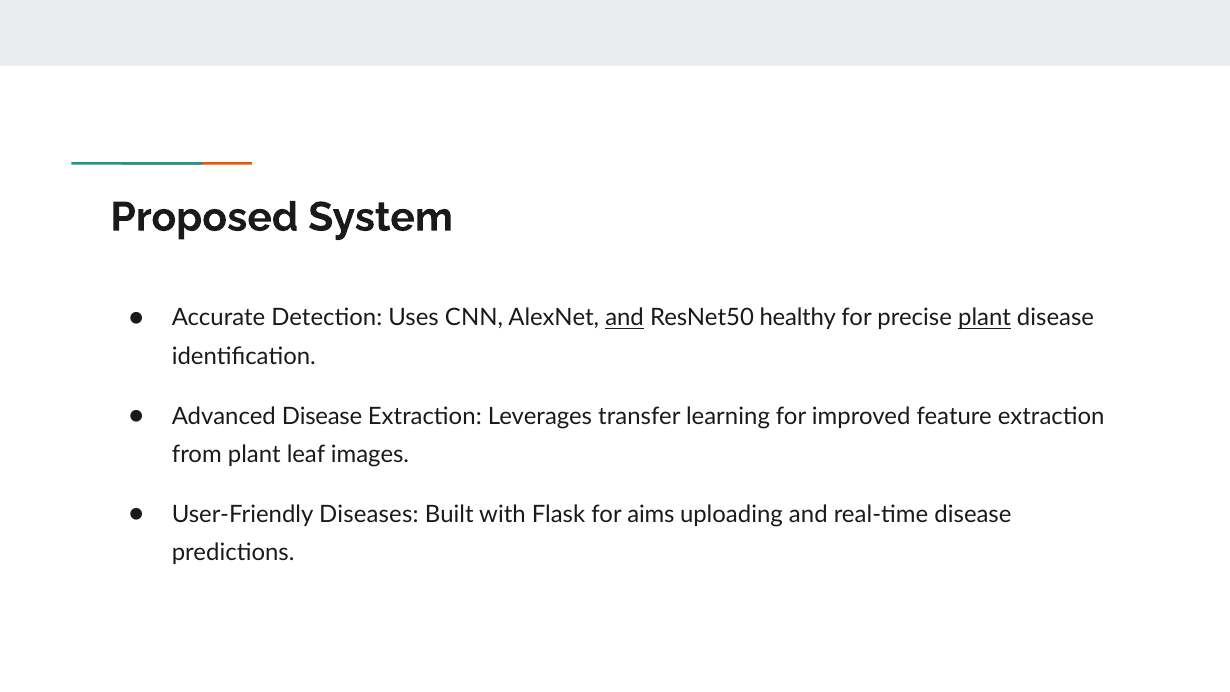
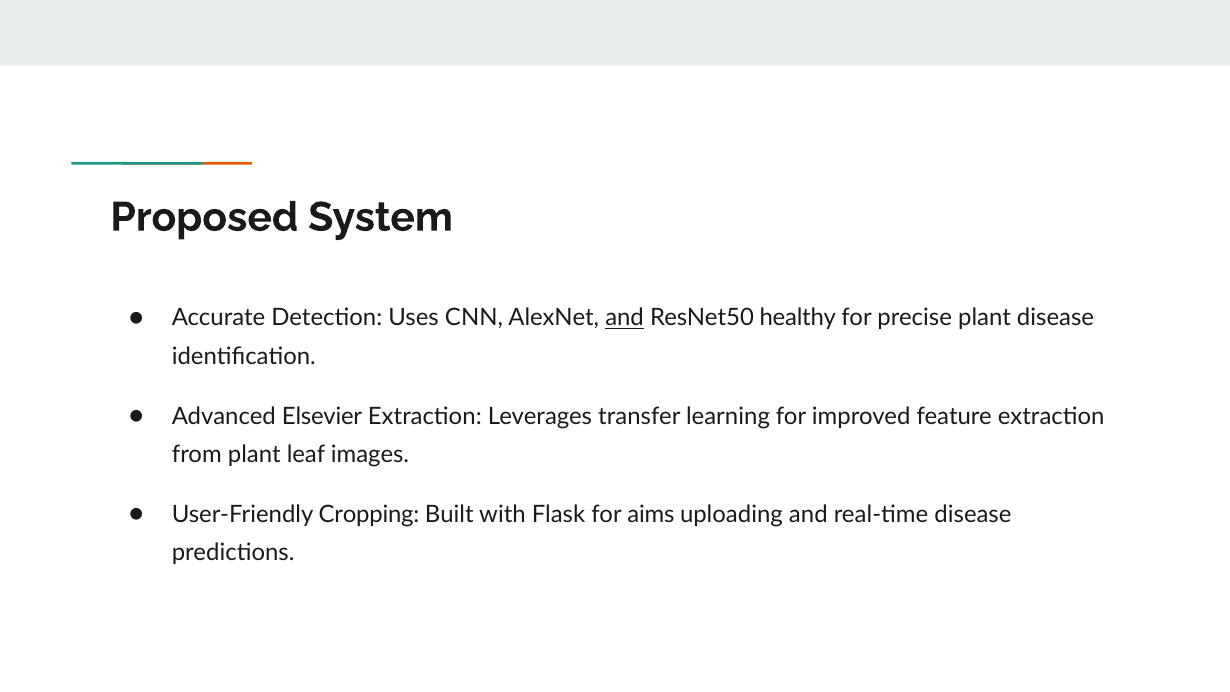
plant at (985, 318) underline: present -> none
Advanced Disease: Disease -> Elsevier
Diseases: Diseases -> Cropping
